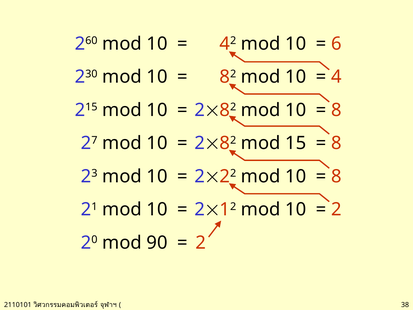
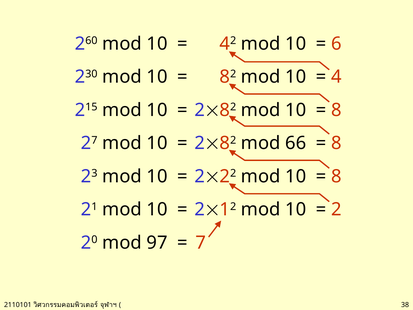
15: 15 -> 66
90: 90 -> 97
2 at (201, 242): 2 -> 7
